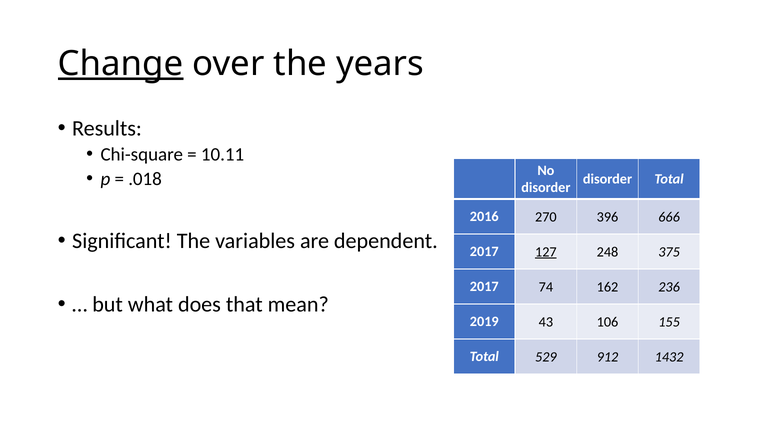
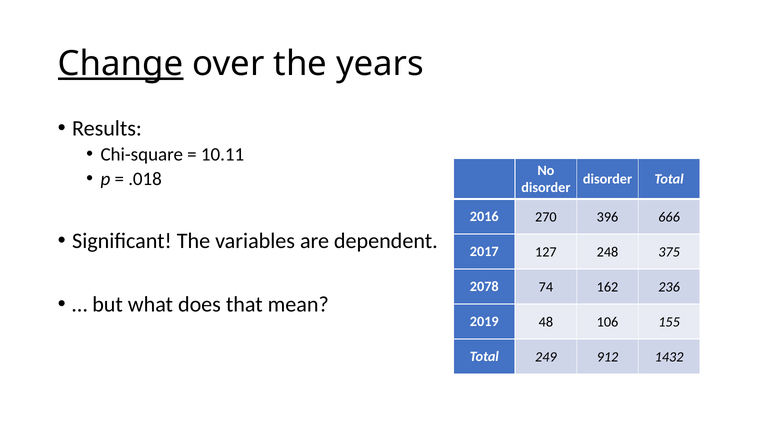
127 underline: present -> none
2017 at (484, 287): 2017 -> 2078
43: 43 -> 48
529: 529 -> 249
